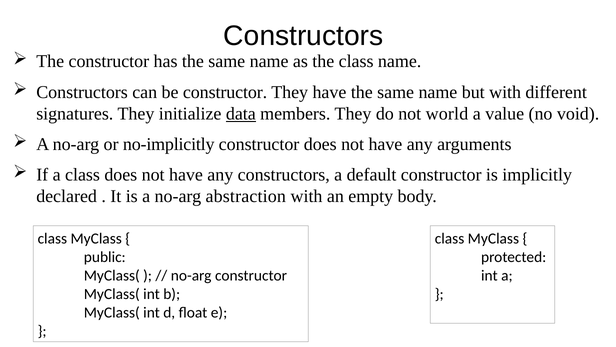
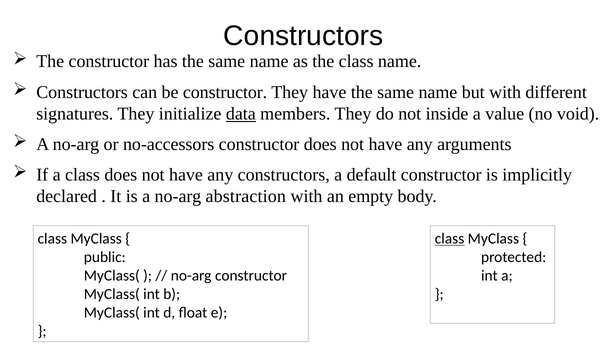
world: world -> inside
no-implicitly: no-implicitly -> no-accessors
class at (450, 238) underline: none -> present
